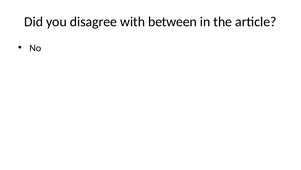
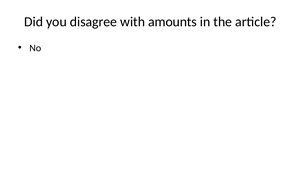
between: between -> amounts
